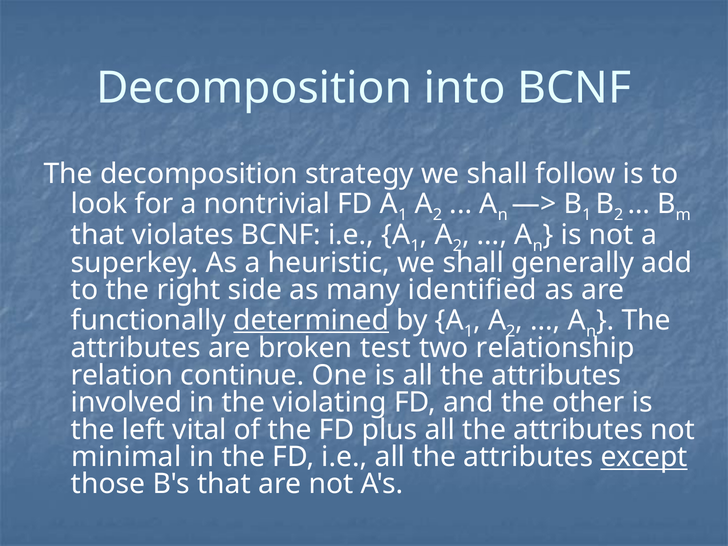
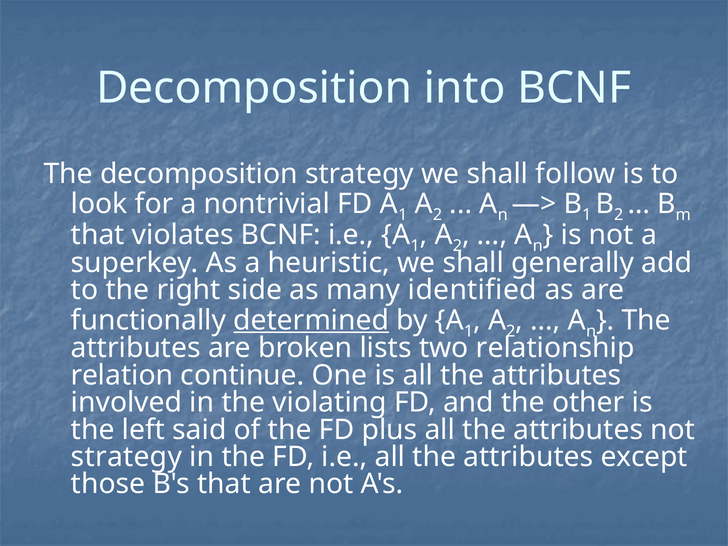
test: test -> lists
vital: vital -> said
minimal at (126, 457): minimal -> strategy
except underline: present -> none
